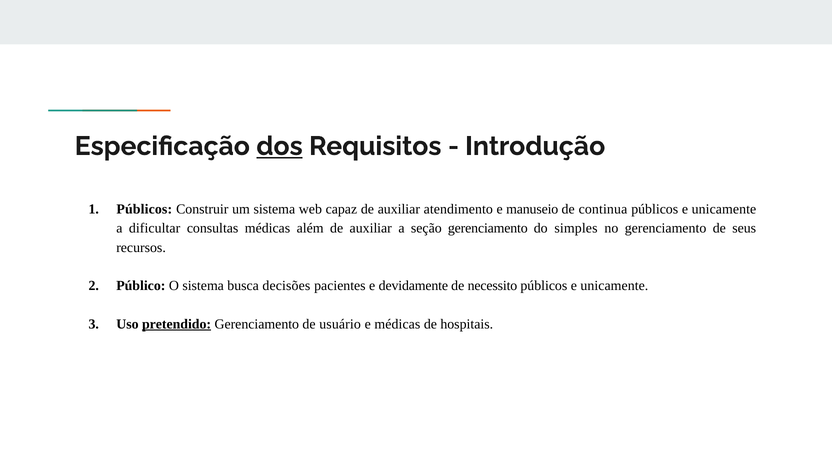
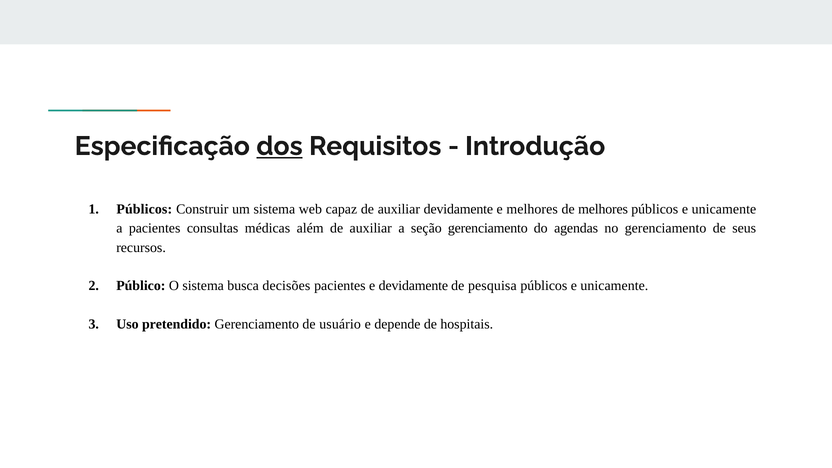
auxiliar atendimento: atendimento -> devidamente
e manuseio: manuseio -> melhores
de continua: continua -> melhores
a dificultar: dificultar -> pacientes
simples: simples -> agendas
necessito: necessito -> pesquisa
pretendido underline: present -> none
e médicas: médicas -> depende
